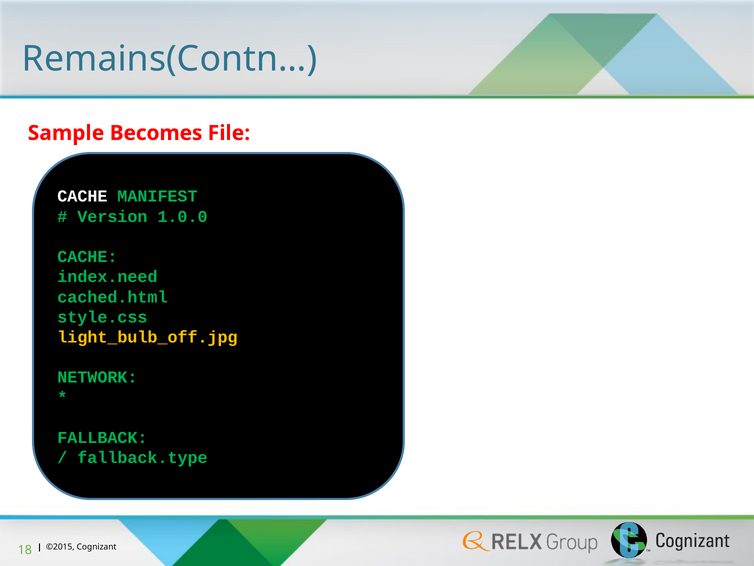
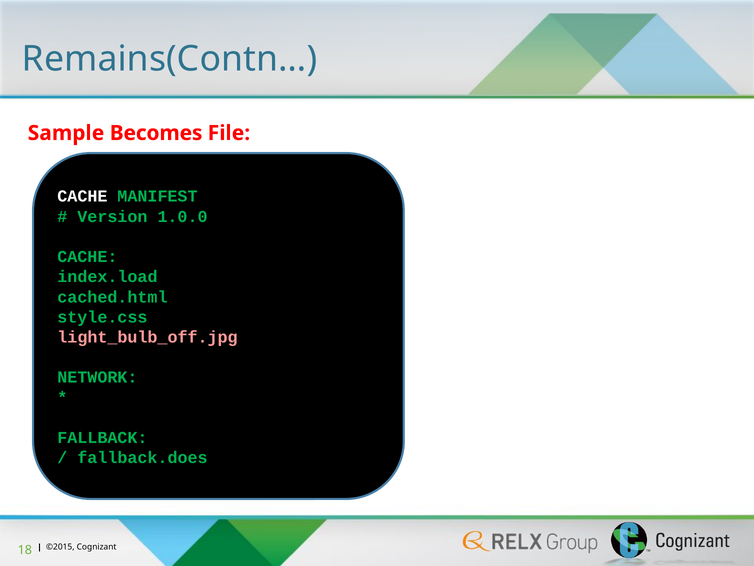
index.need: index.need -> index.load
light_bulb_off.jpg colour: yellow -> pink
fallback.type: fallback.type -> fallback.does
